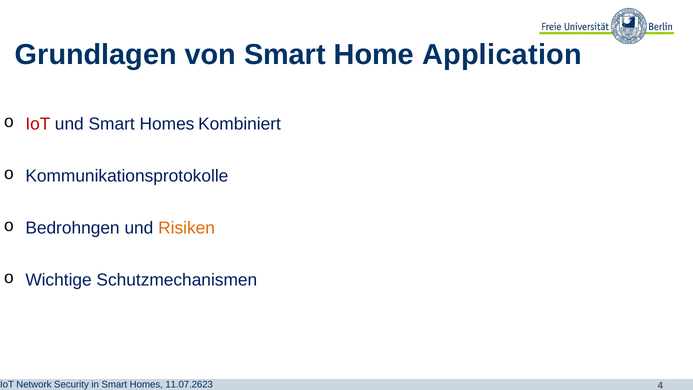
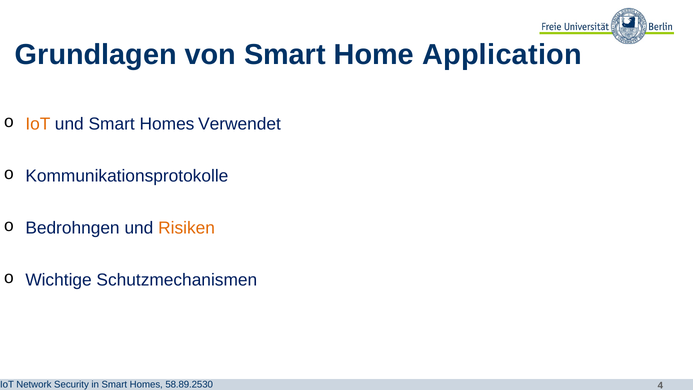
IoT at (38, 124) colour: red -> orange
Kombiniert: Kombiniert -> Verwendet
11.07.2623: 11.07.2623 -> 58.89.2530
